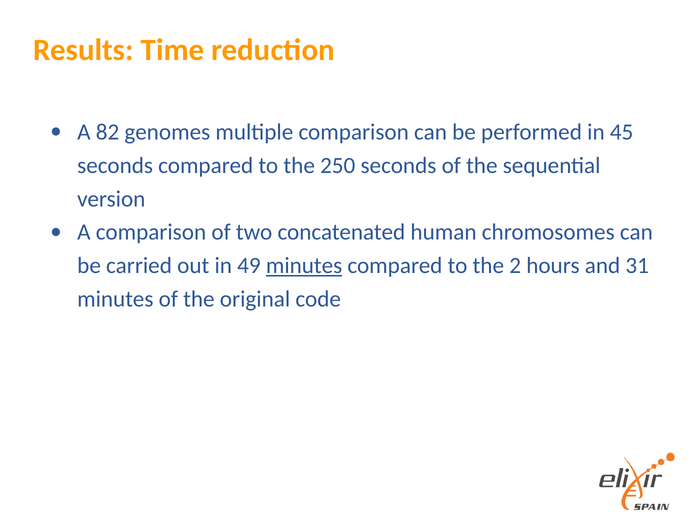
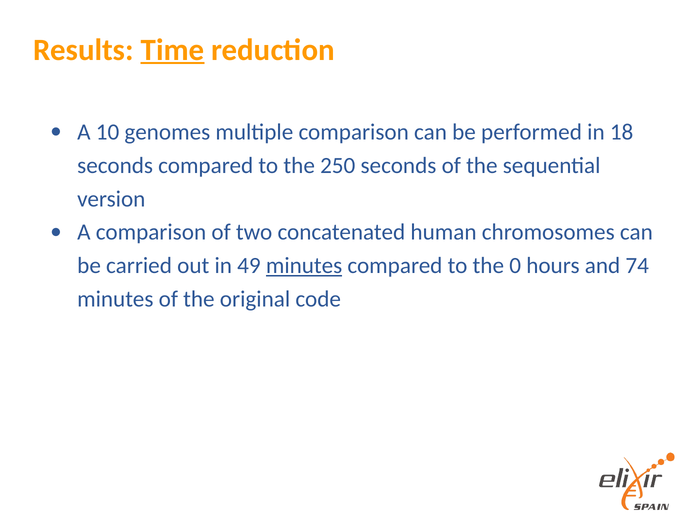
Time underline: none -> present
82: 82 -> 10
45: 45 -> 18
2: 2 -> 0
31: 31 -> 74
